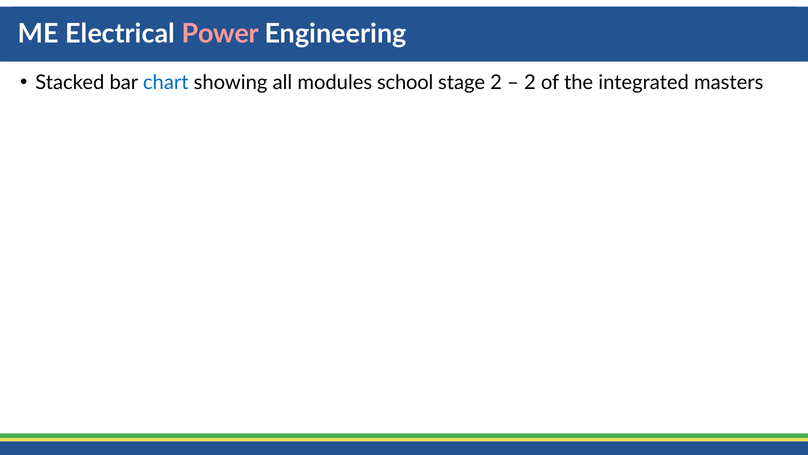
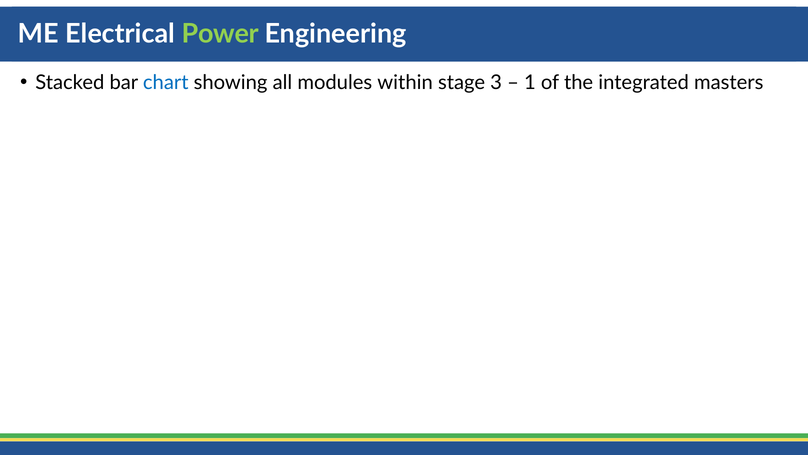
Power colour: pink -> light green
school: school -> within
stage 2: 2 -> 3
2 at (530, 83): 2 -> 1
